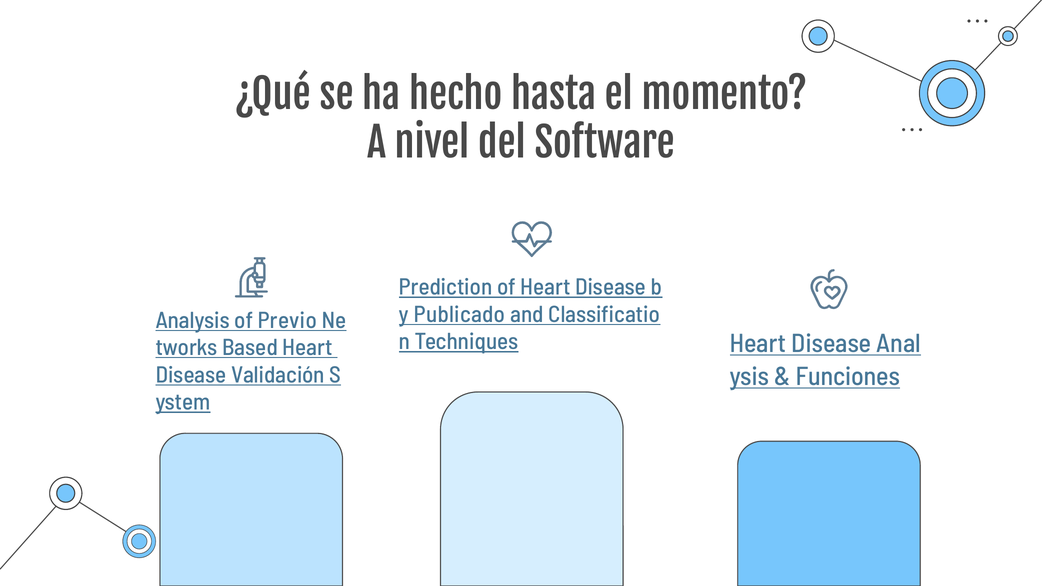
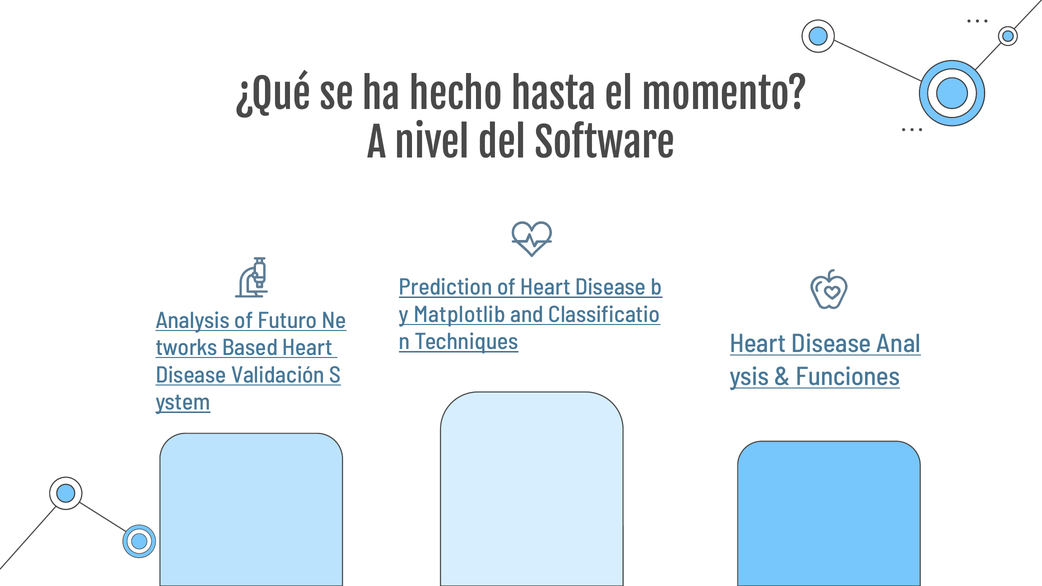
Publicado: Publicado -> Matplotlib
Previo: Previo -> Futuro
